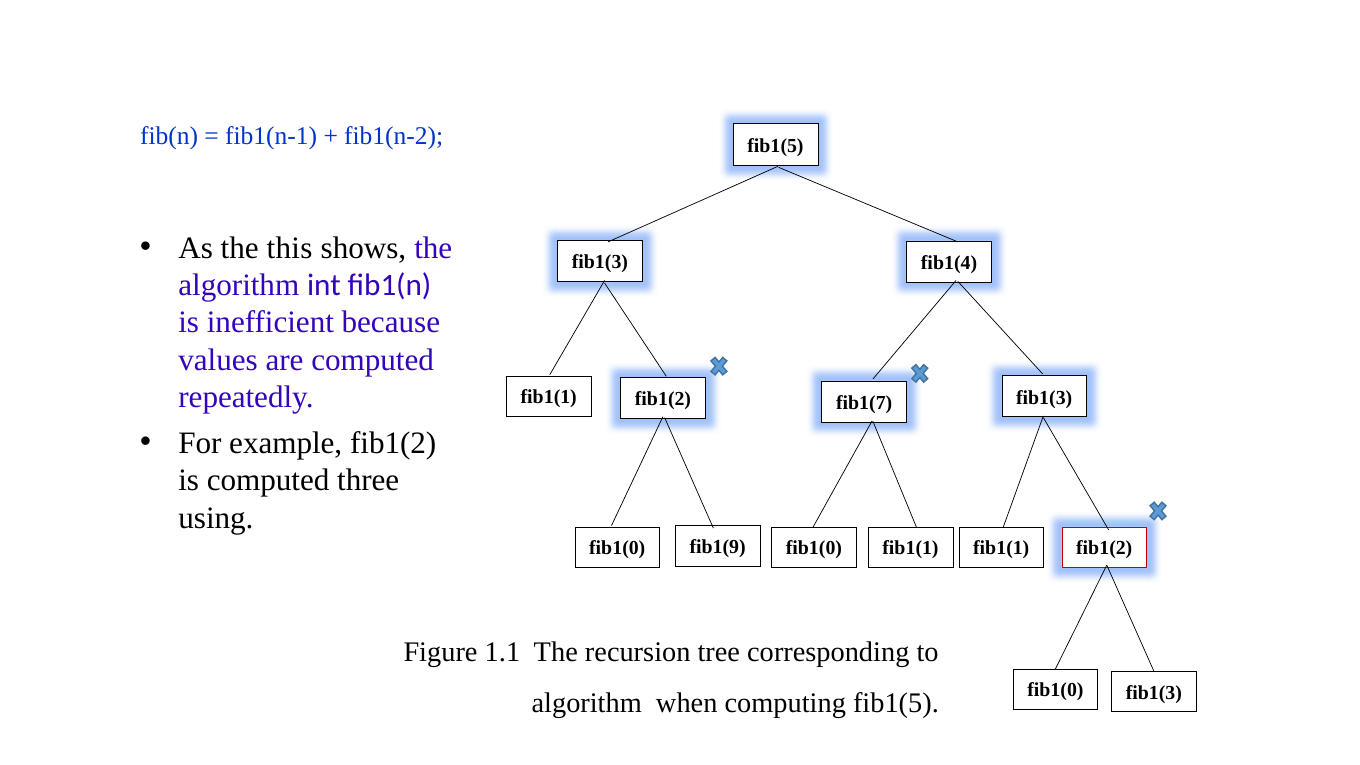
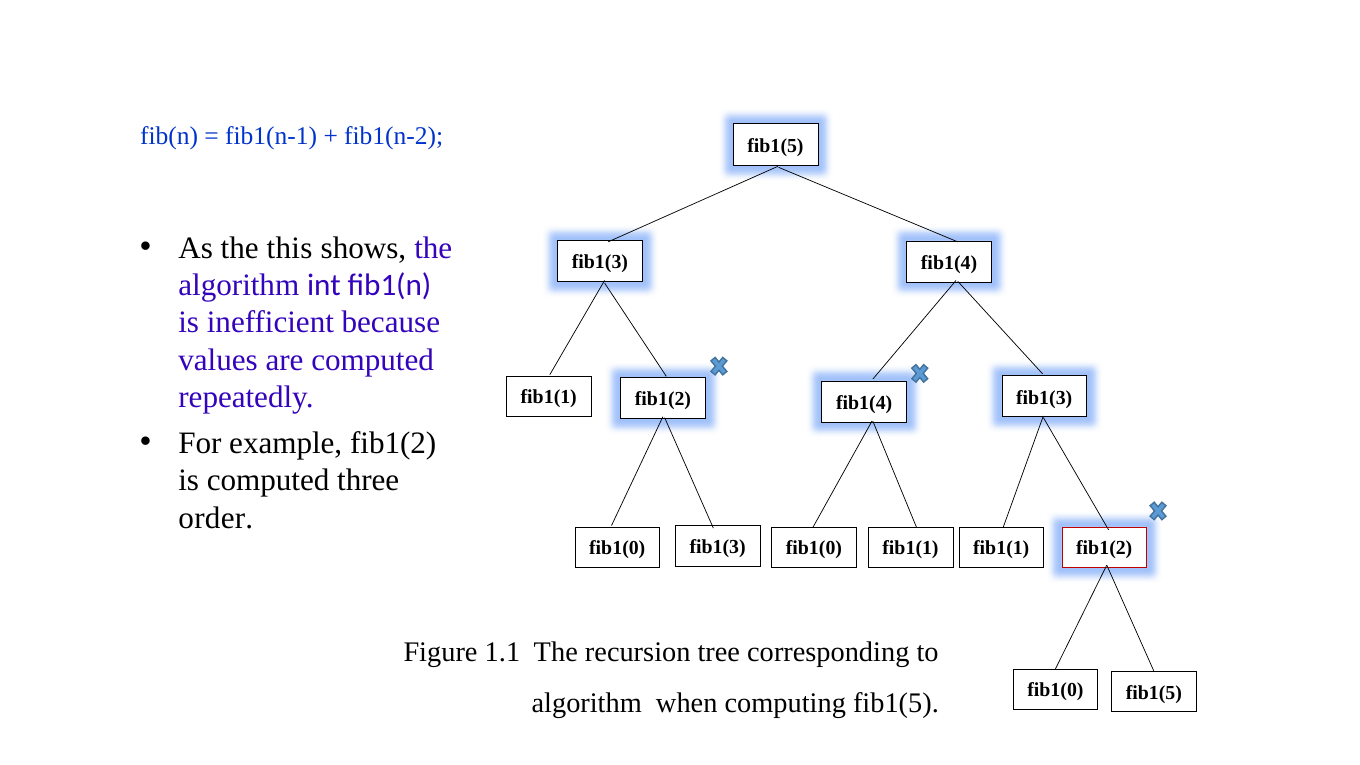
fib1(7 at (864, 403): fib1(7 -> fib1(4
using: using -> order
fib1(9 at (718, 547): fib1(9 -> fib1(3
fib1(0 fib1(3: fib1(3 -> fib1(5
